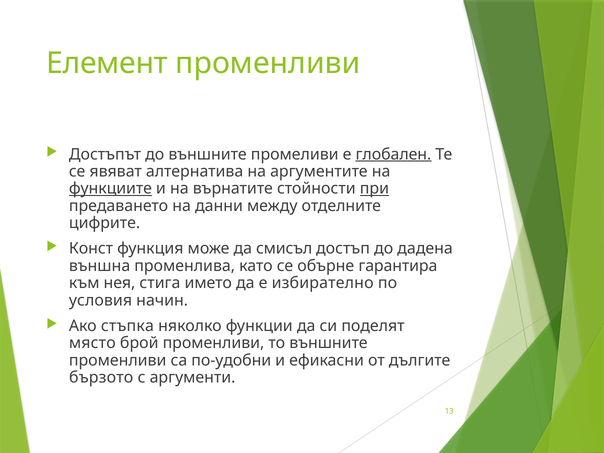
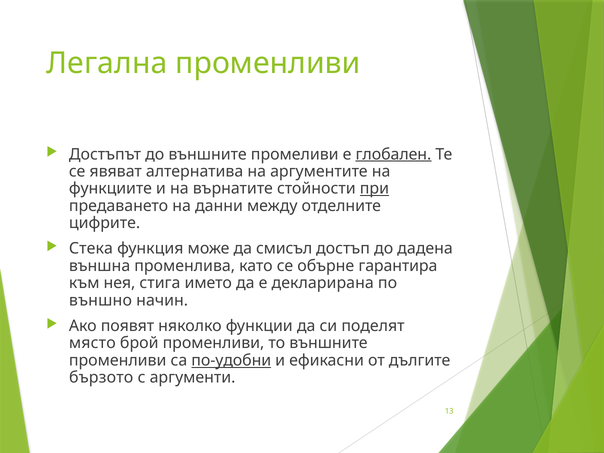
Елемент: Елемент -> Легална
функциите underline: present -> none
Конст: Конст -> Стека
избирателно: избирателно -> декларирана
условия: условия -> външно
стъпка: стъпка -> появят
по-удобни underline: none -> present
